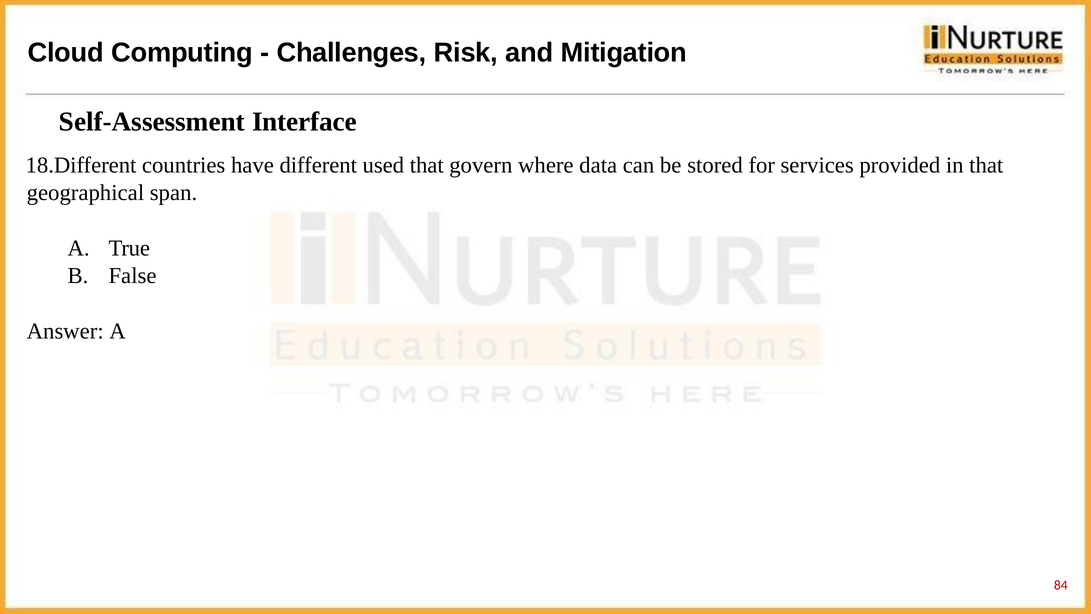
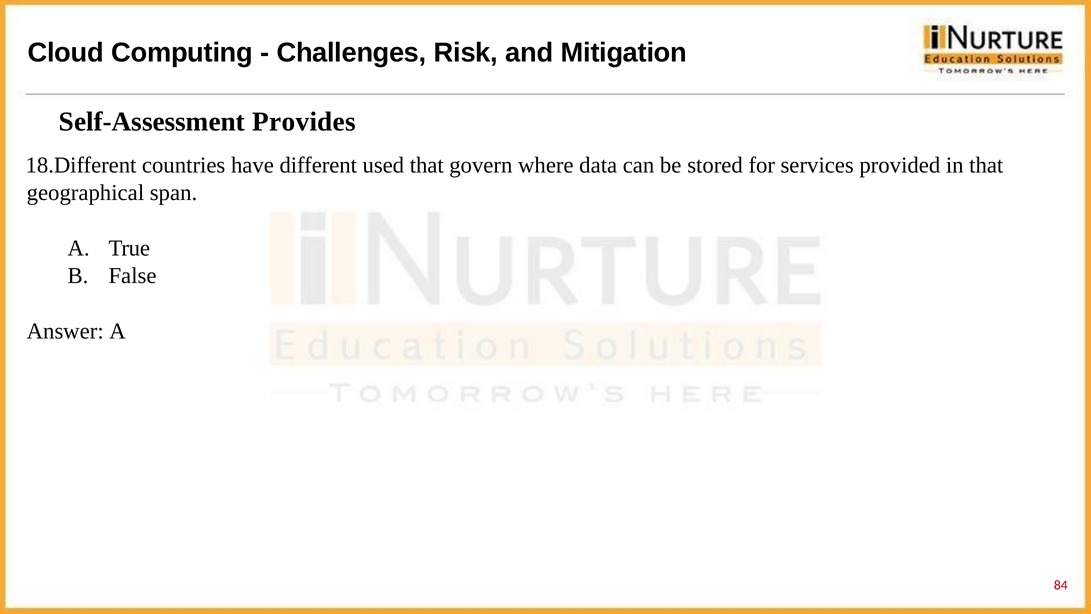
Interface: Interface -> Provides
